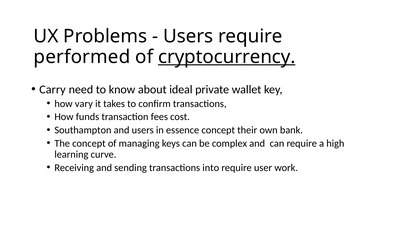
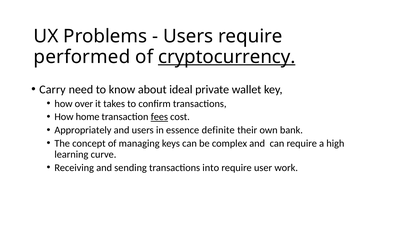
vary: vary -> over
funds: funds -> home
fees underline: none -> present
Southampton: Southampton -> Appropriately
essence concept: concept -> definite
